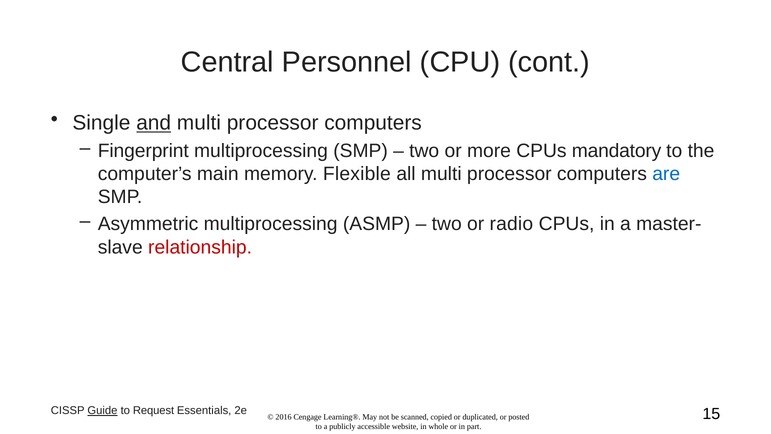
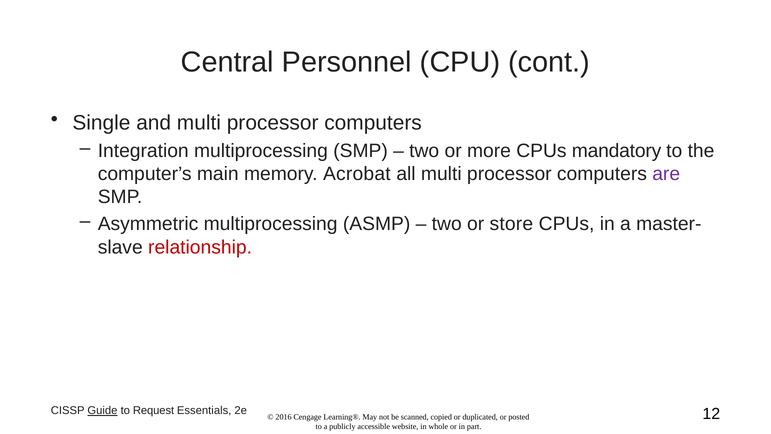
and underline: present -> none
Fingerprint: Fingerprint -> Integration
Flexible: Flexible -> Acrobat
are colour: blue -> purple
radio: radio -> store
15: 15 -> 12
